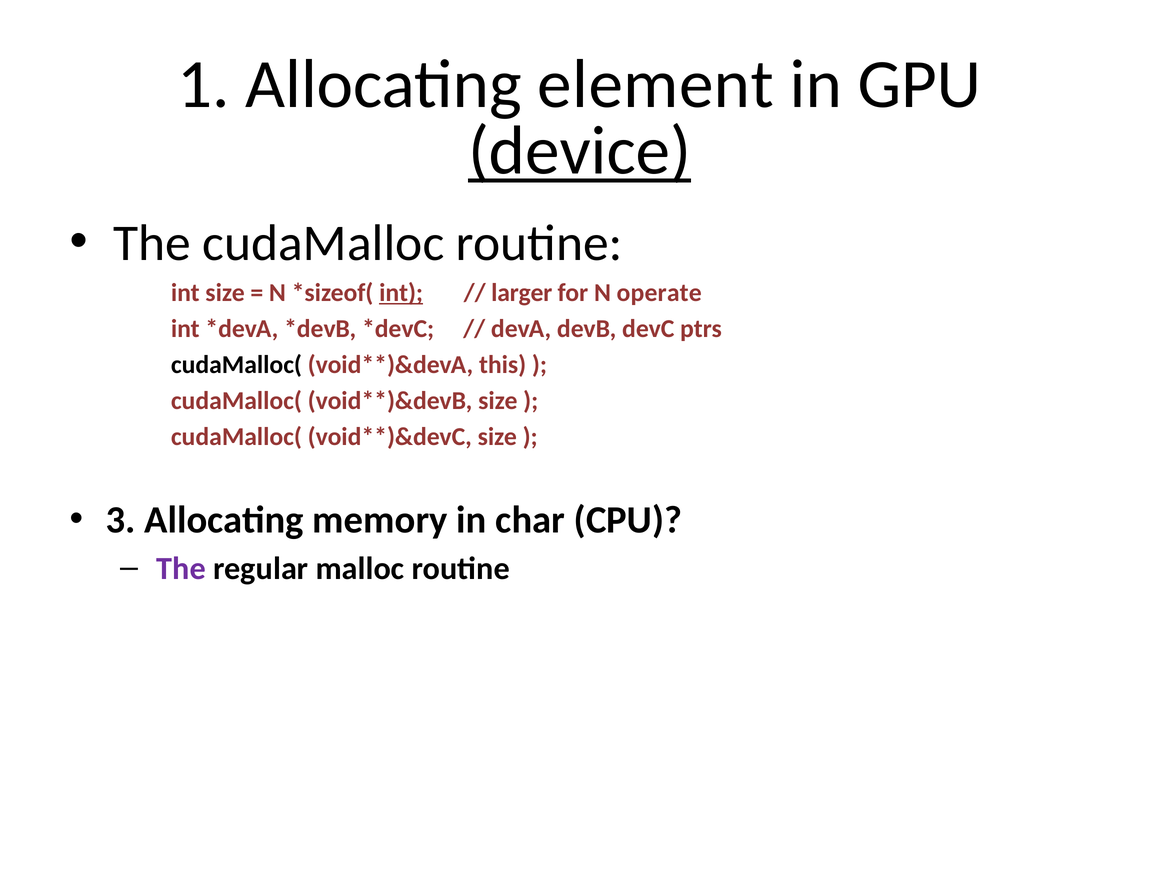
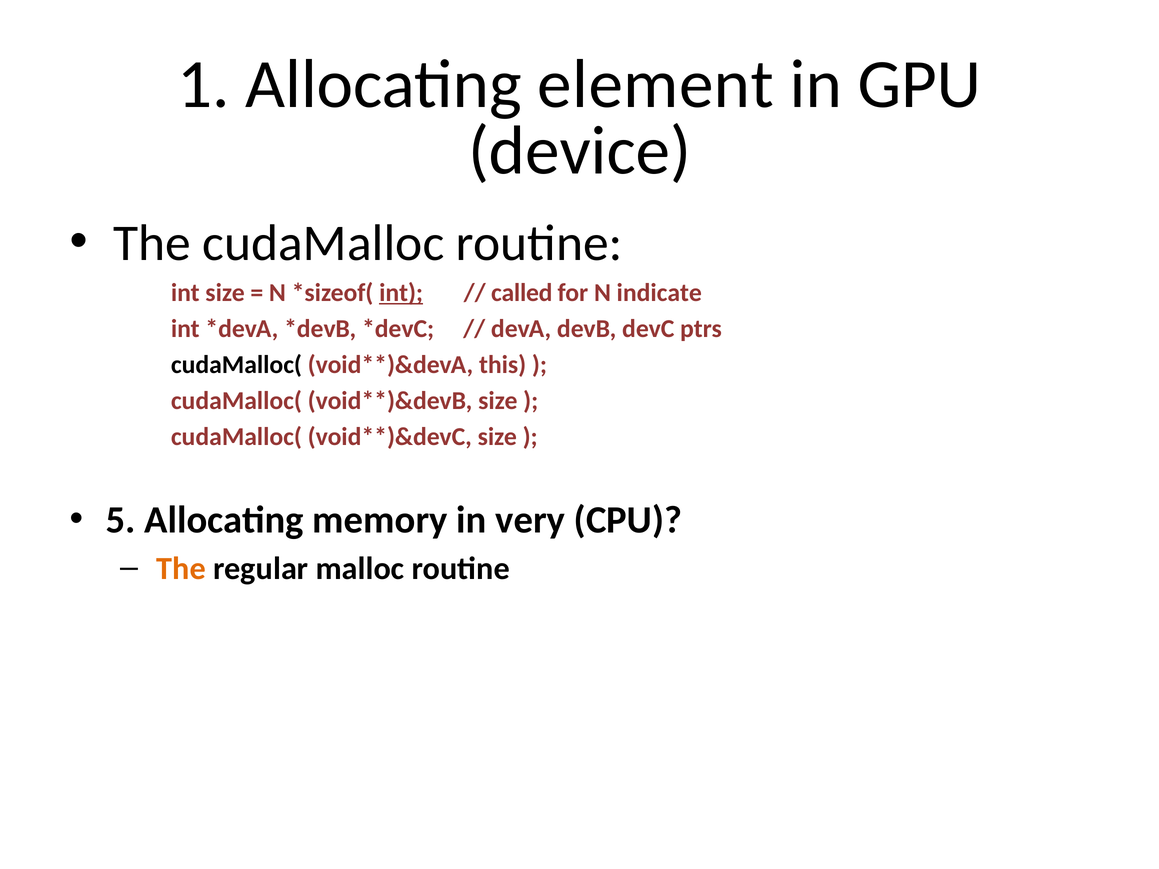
device underline: present -> none
larger: larger -> called
operate: operate -> indicate
3: 3 -> 5
char: char -> very
The at (181, 569) colour: purple -> orange
